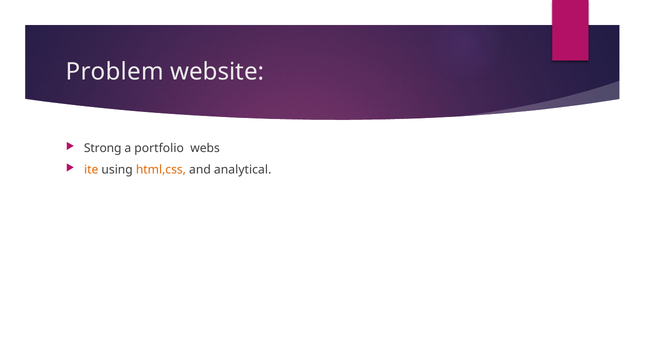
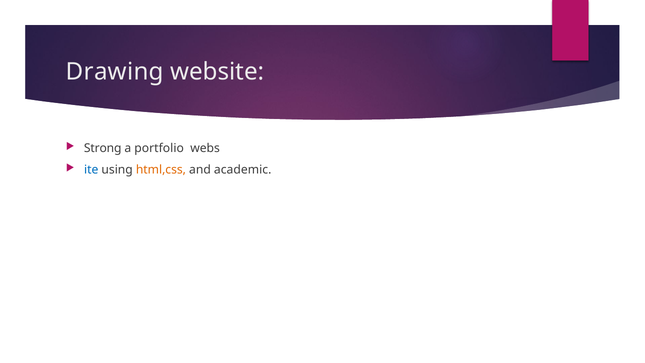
Problem: Problem -> Drawing
ite colour: orange -> blue
analytical: analytical -> academic
